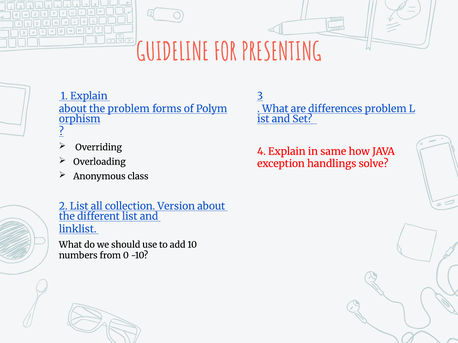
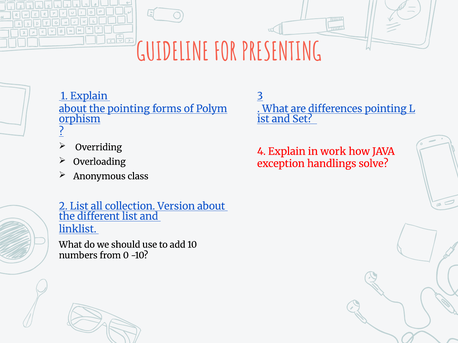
the problem: problem -> pointing
differences problem: problem -> pointing
same: same -> work
